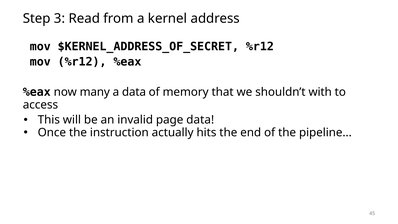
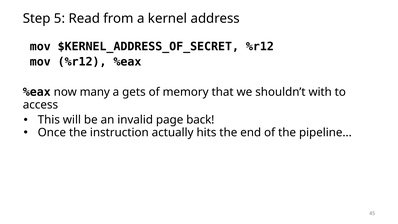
3: 3 -> 5
a data: data -> gets
page data: data -> back
